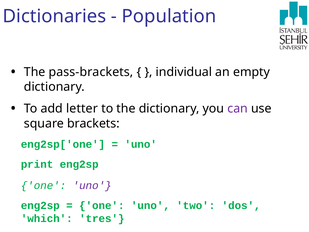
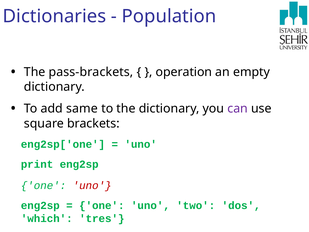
individual: individual -> operation
letter: letter -> same
uno at (92, 185) colour: purple -> red
